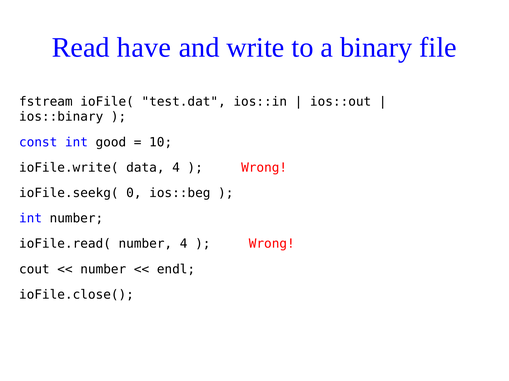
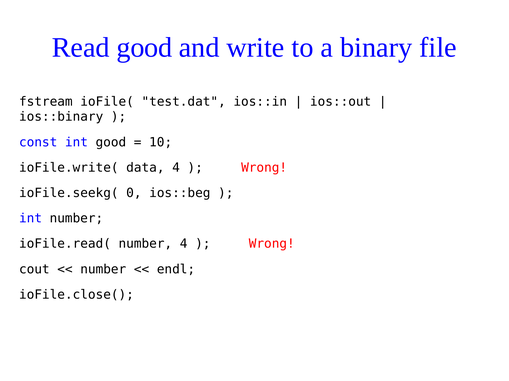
Read have: have -> good
